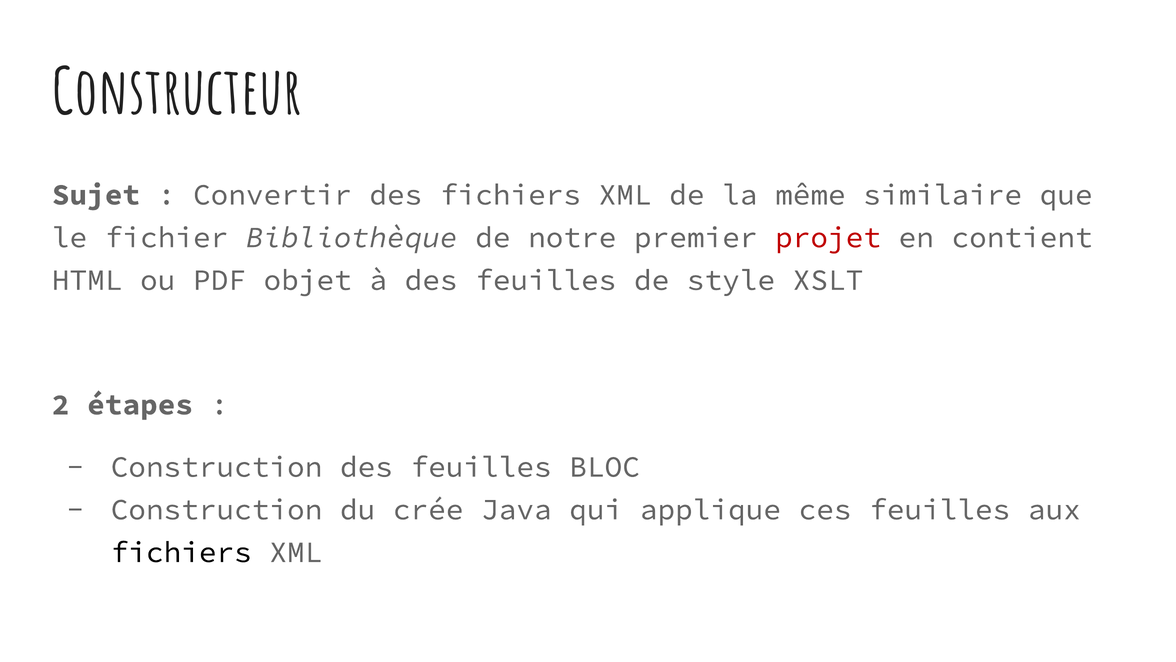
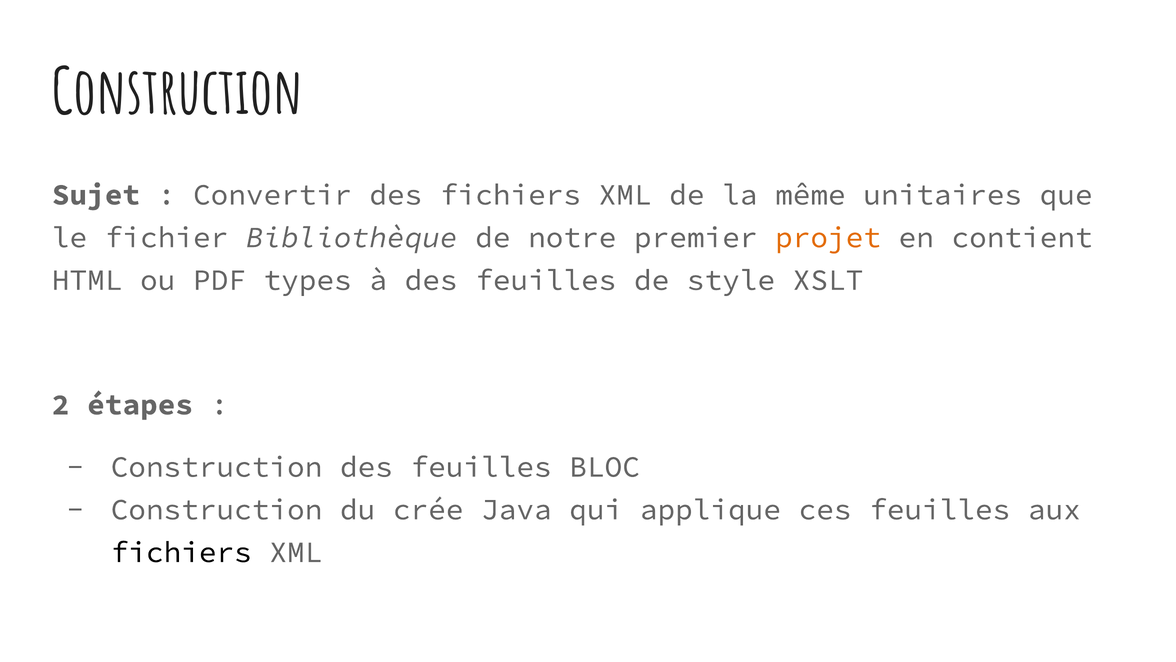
Constructeur at (177, 93): Constructeur -> Construction
similaire: similaire -> unitaires
projet colour: red -> orange
objet: objet -> types
